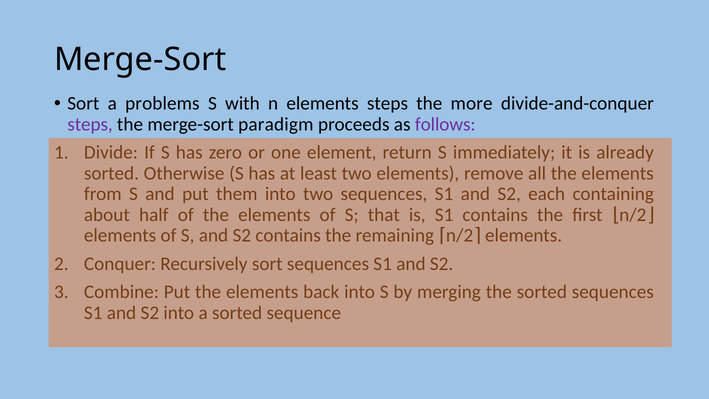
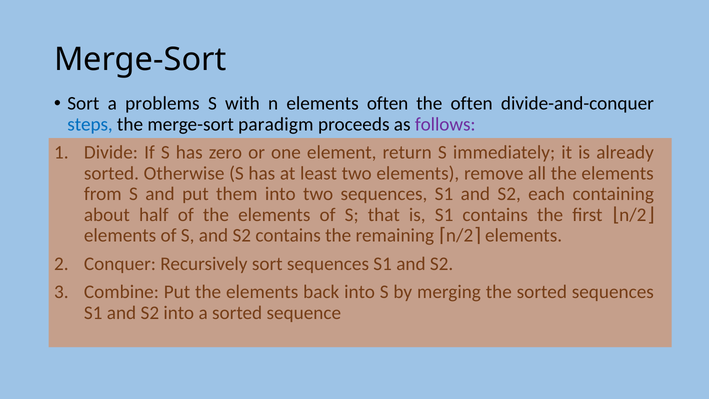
elements steps: steps -> often
the more: more -> often
steps at (90, 124) colour: purple -> blue
